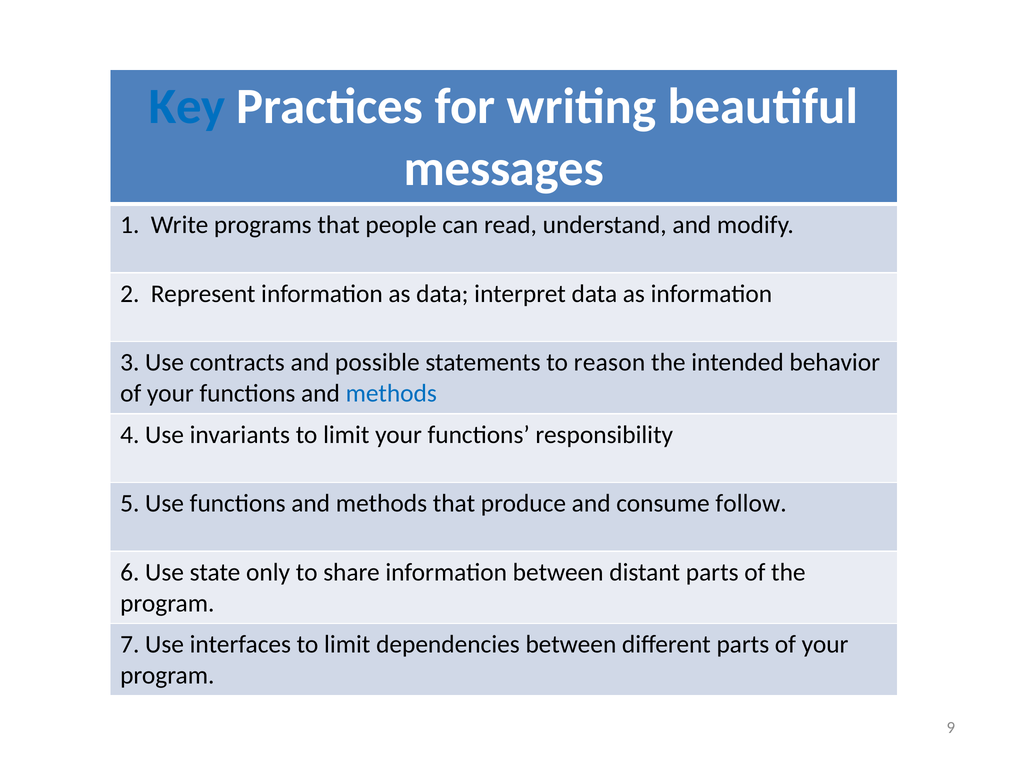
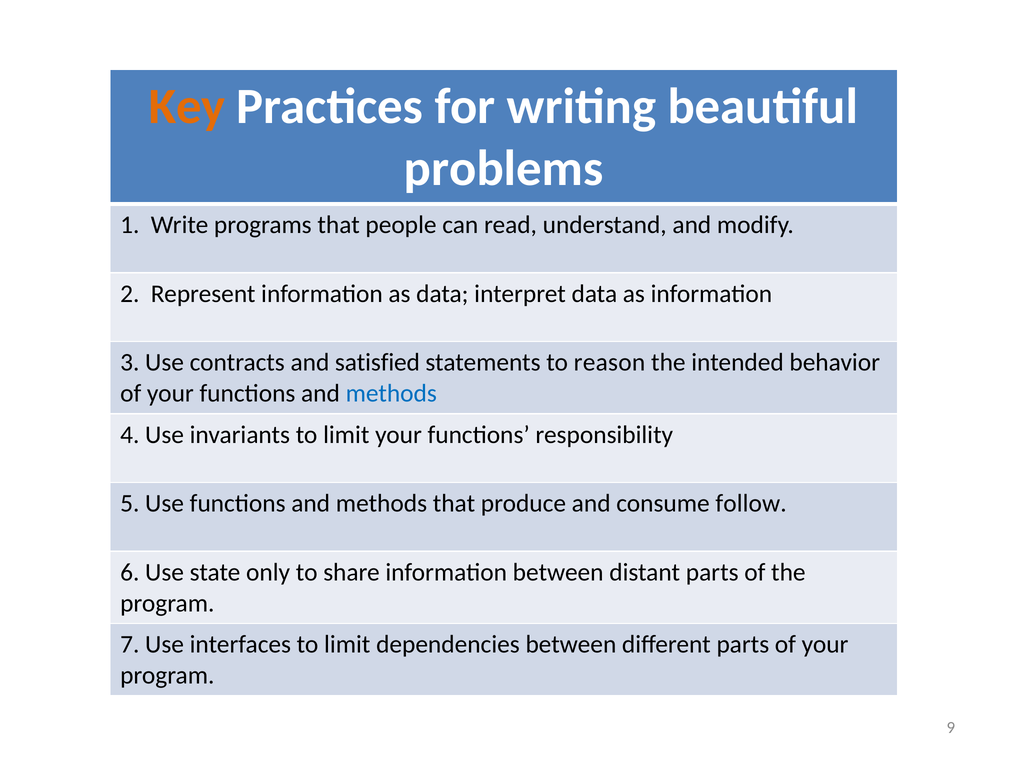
Key colour: blue -> orange
messages: messages -> problems
possible: possible -> satisfied
